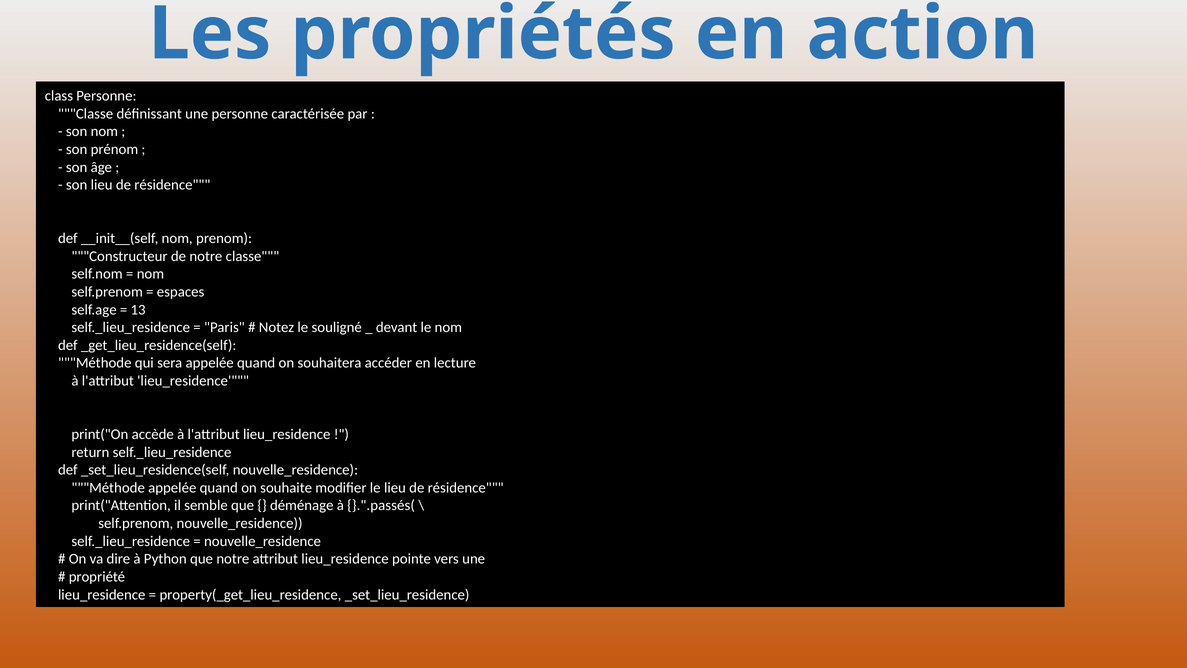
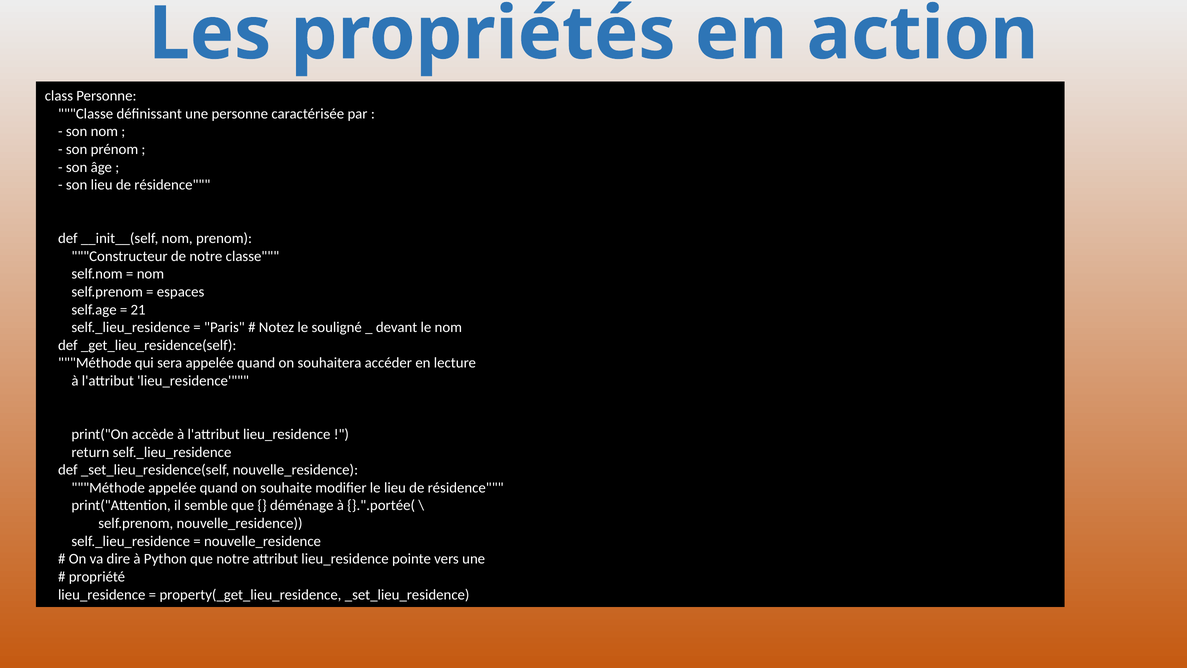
13: 13 -> 21
}.".passés(: }.".passés( -> }.".portée(
